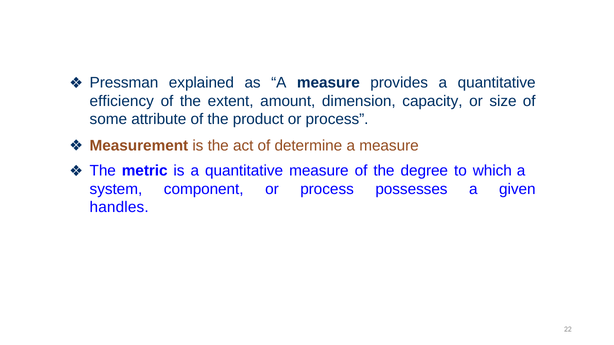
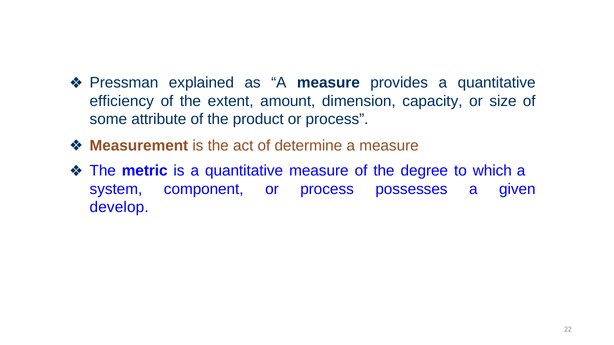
handles: handles -> develop
